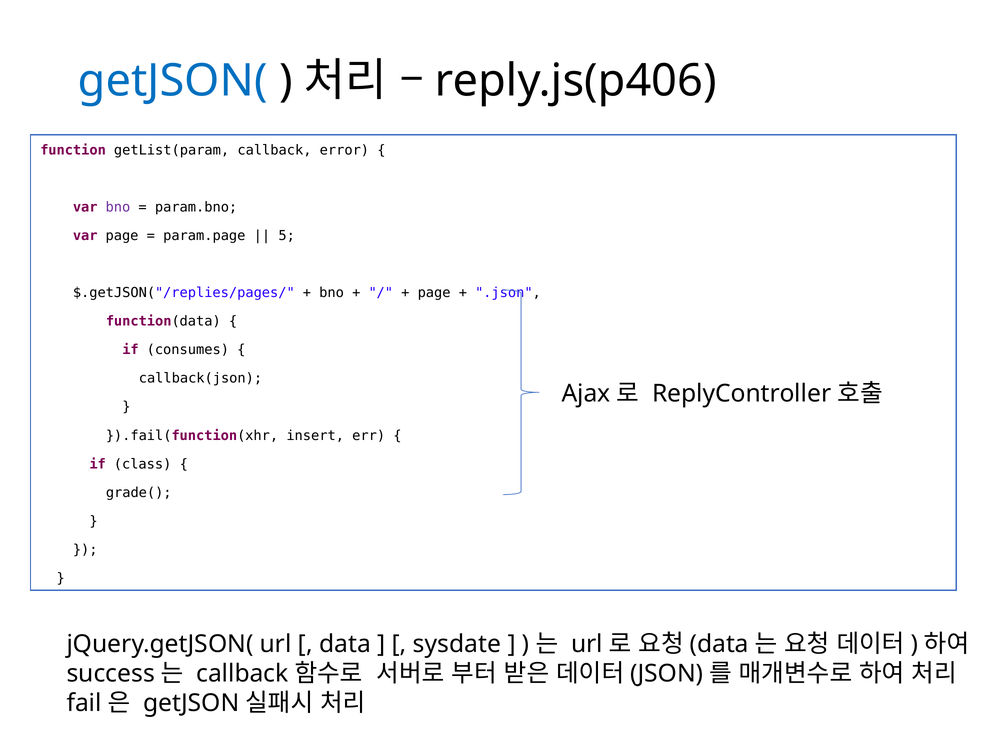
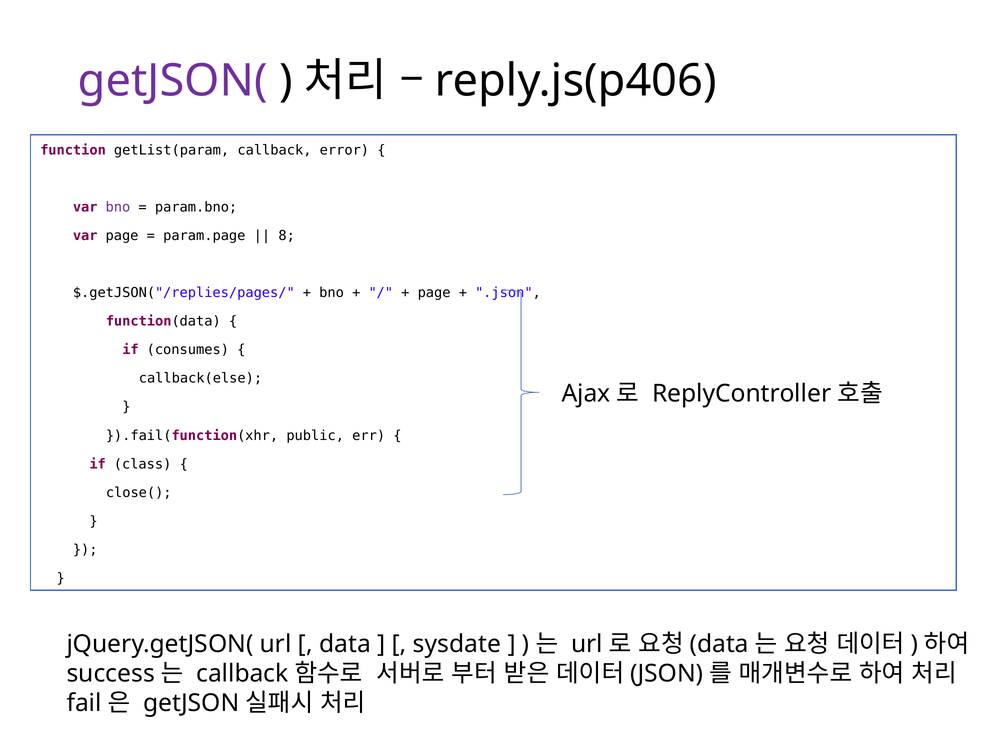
getJSON( colour: blue -> purple
5: 5 -> 8
callback(json: callback(json -> callback(else
insert: insert -> public
grade(: grade( -> close(
